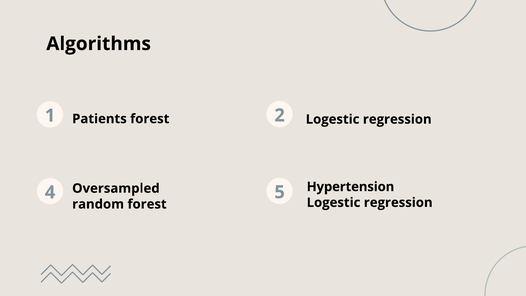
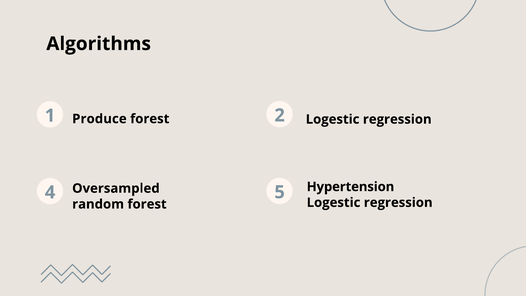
Patients: Patients -> Produce
